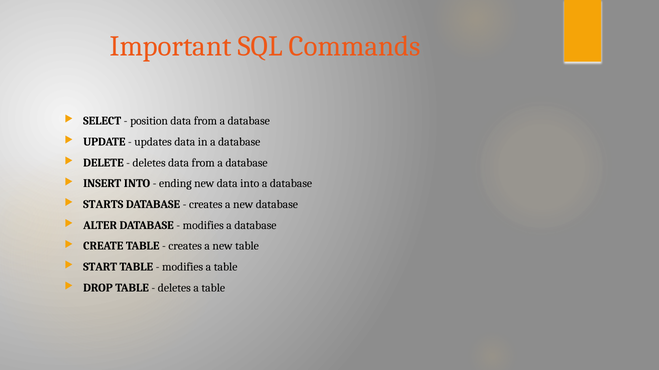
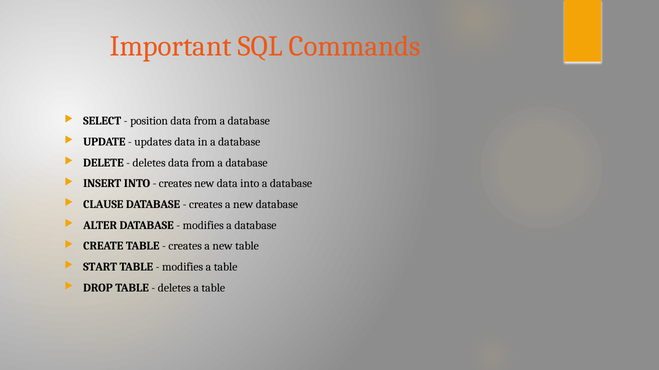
ending at (175, 184): ending -> creates
STARTS: STARTS -> CLAUSE
